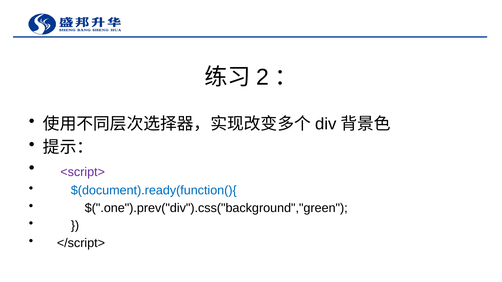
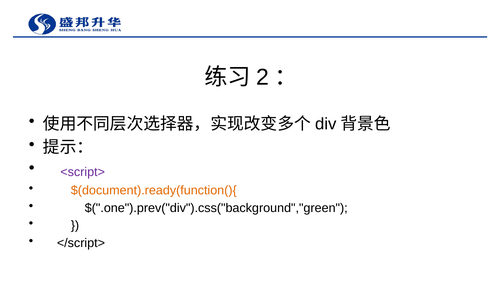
$(document).ready(function(){ colour: blue -> orange
